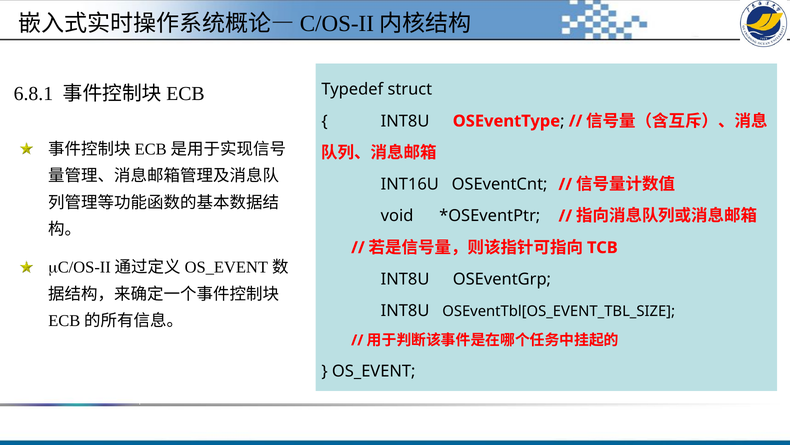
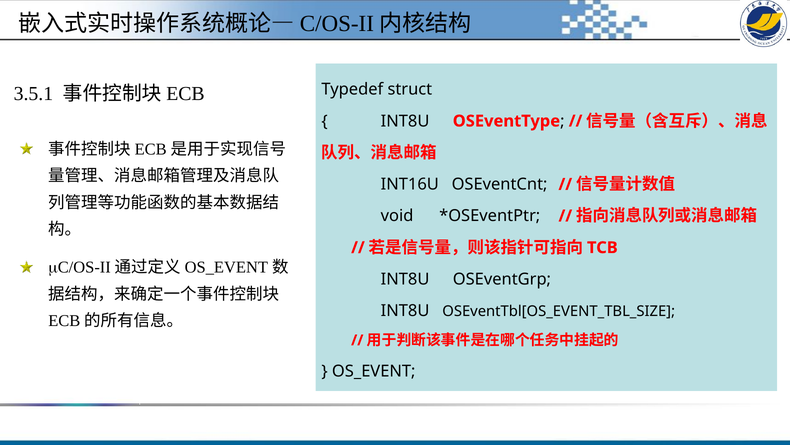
6.8.1: 6.8.1 -> 3.5.1
